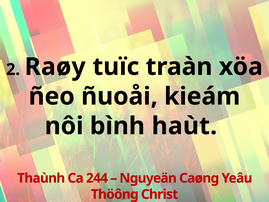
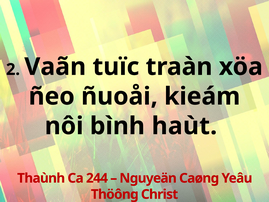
Raøy: Raøy -> Vaãn
